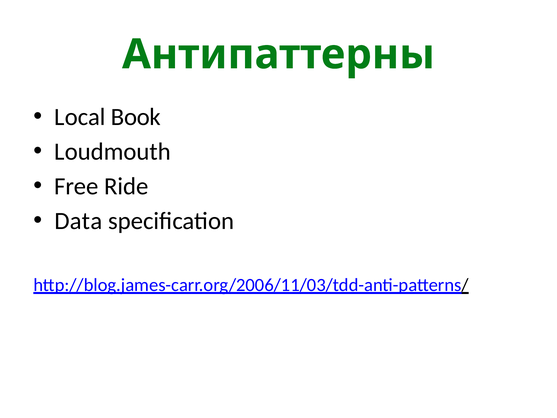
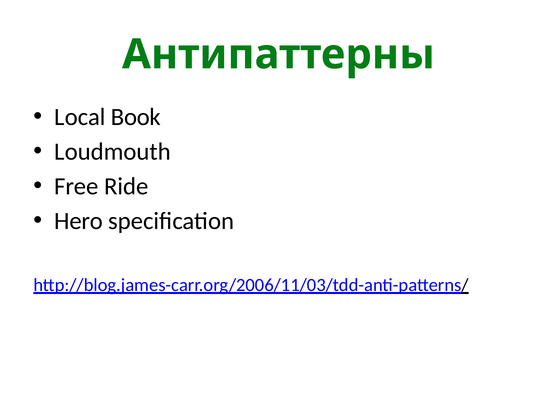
Data: Data -> Hero
